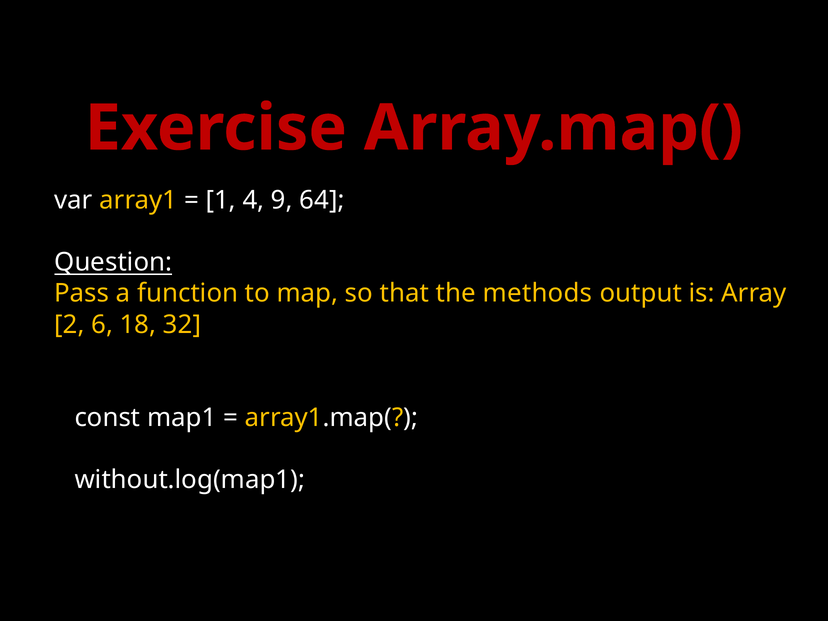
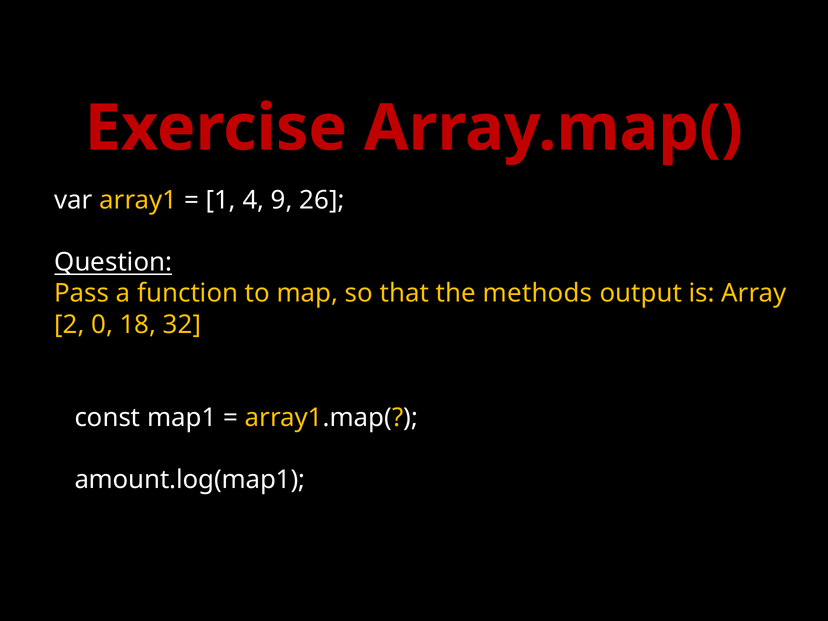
64: 64 -> 26
6: 6 -> 0
without.log(map1: without.log(map1 -> amount.log(map1
